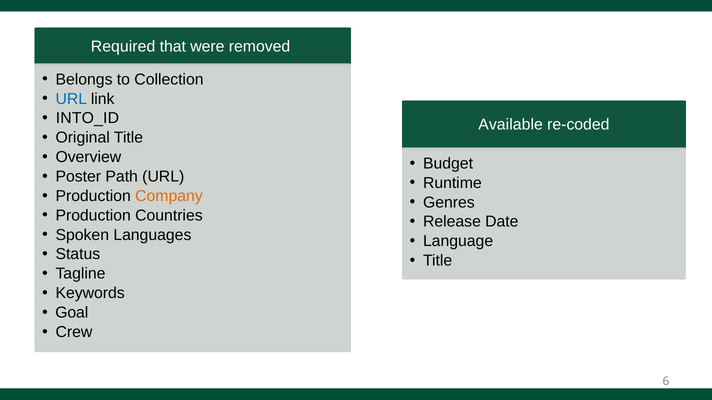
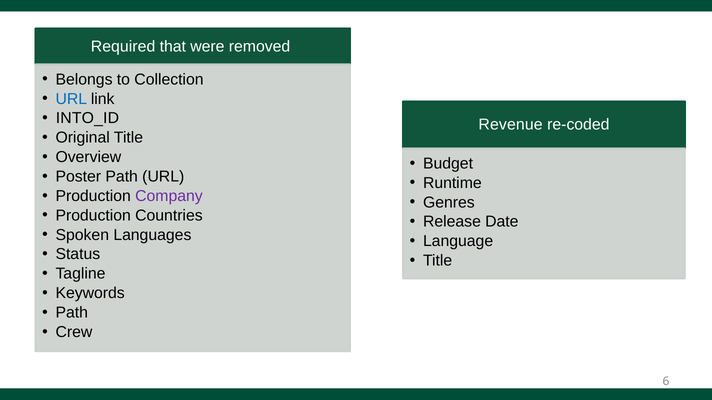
Available: Available -> Revenue
Company colour: orange -> purple
Goal at (72, 313): Goal -> Path
